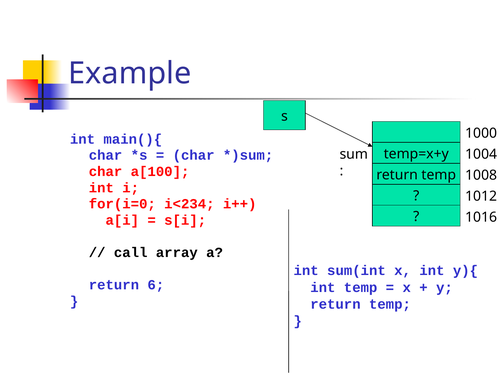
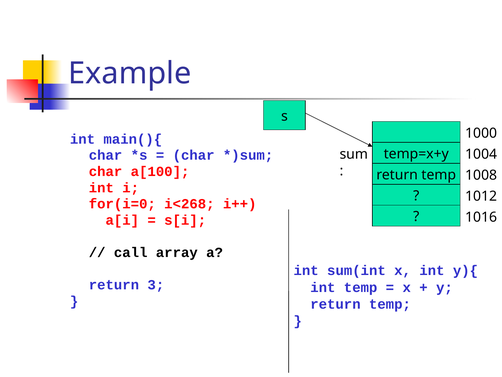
i<234: i<234 -> i<268
6: 6 -> 3
